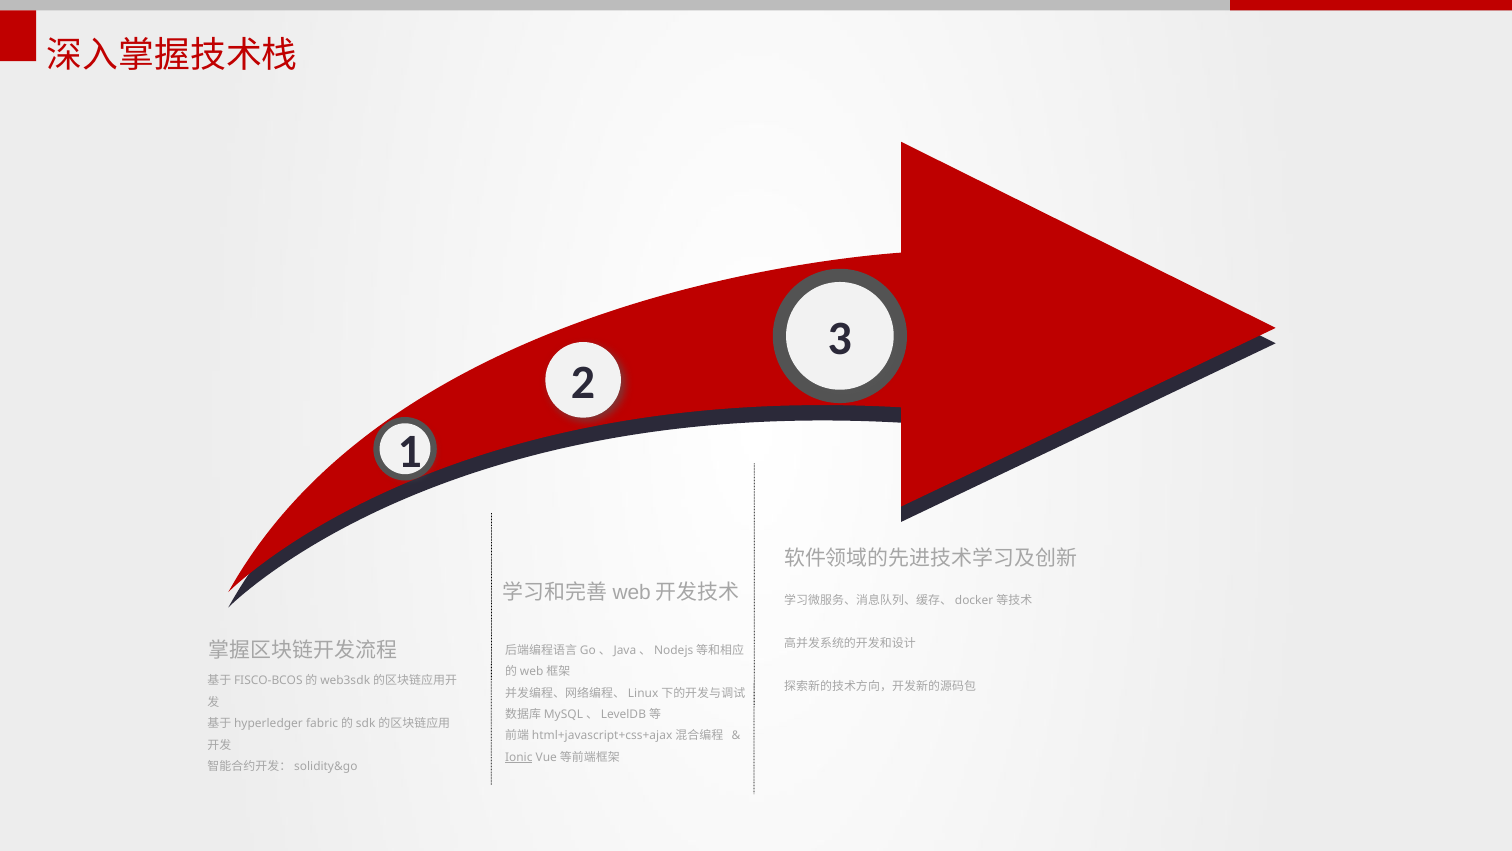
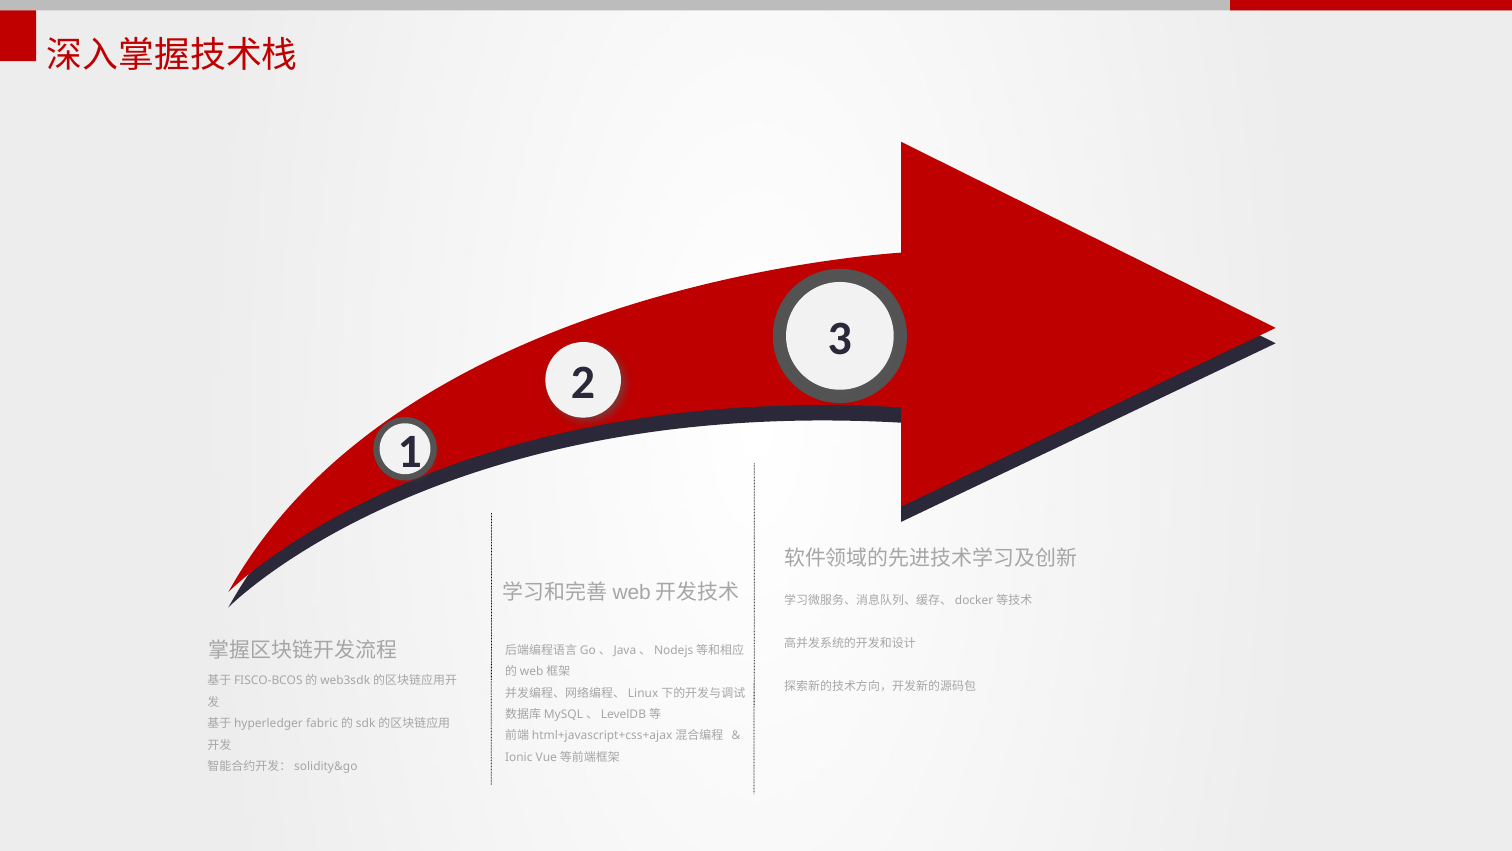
Ionic underline: present -> none
